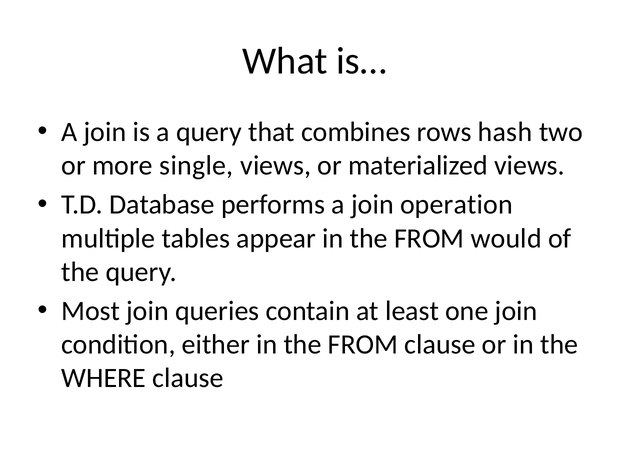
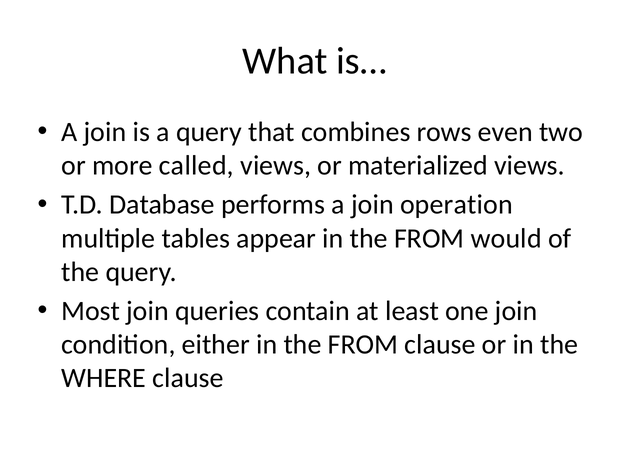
hash: hash -> even
single: single -> called
